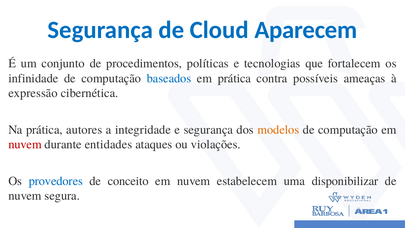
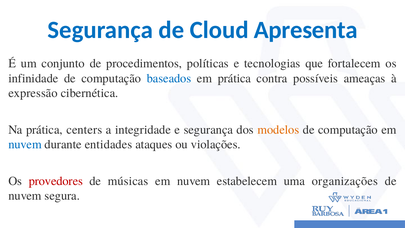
Aparecem: Aparecem -> Apresenta
autores: autores -> centers
nuvem at (25, 144) colour: red -> blue
provedores colour: blue -> red
conceito: conceito -> músicas
disponibilizar: disponibilizar -> organizações
